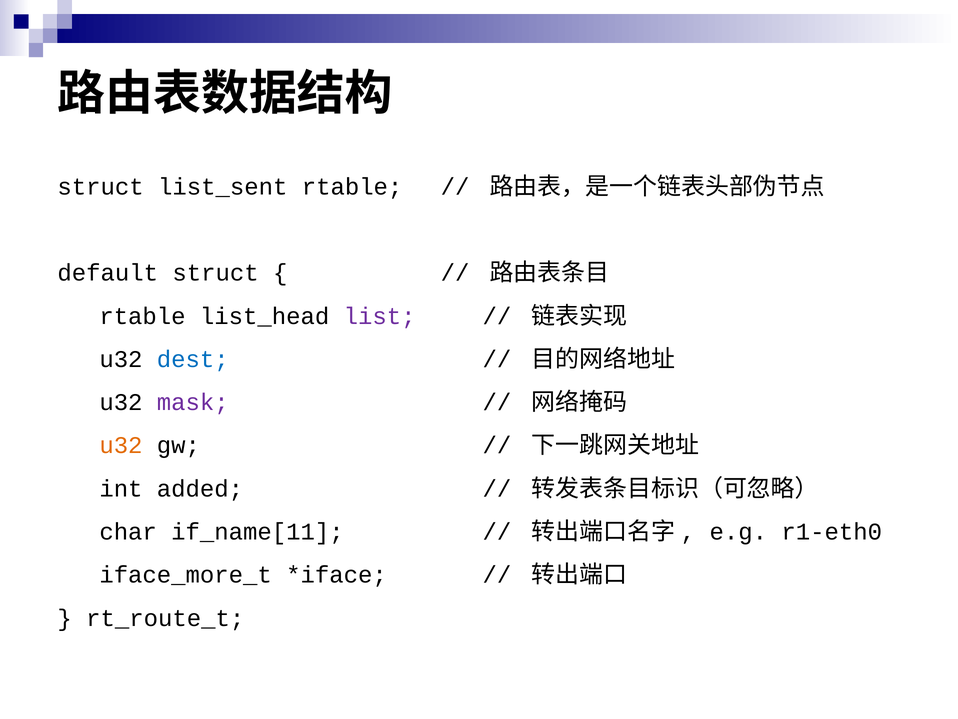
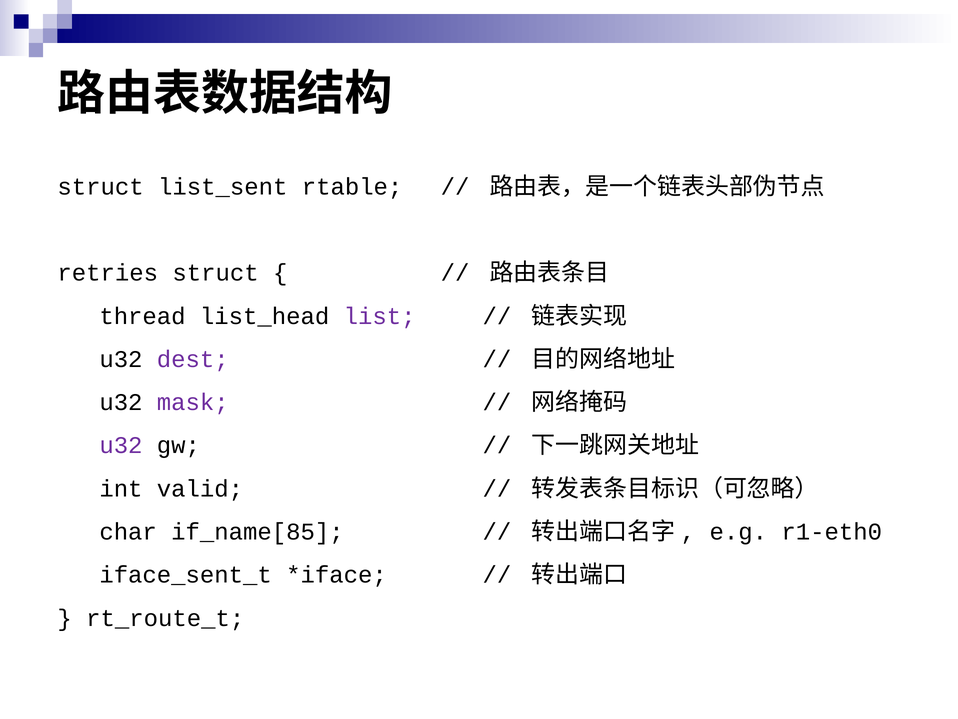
default: default -> retries
rtable at (142, 316): rtable -> thread
dest colour: blue -> purple
u32 at (121, 445) colour: orange -> purple
added: added -> valid
if_name[11: if_name[11 -> if_name[85
iface_more_t: iface_more_t -> iface_sent_t
